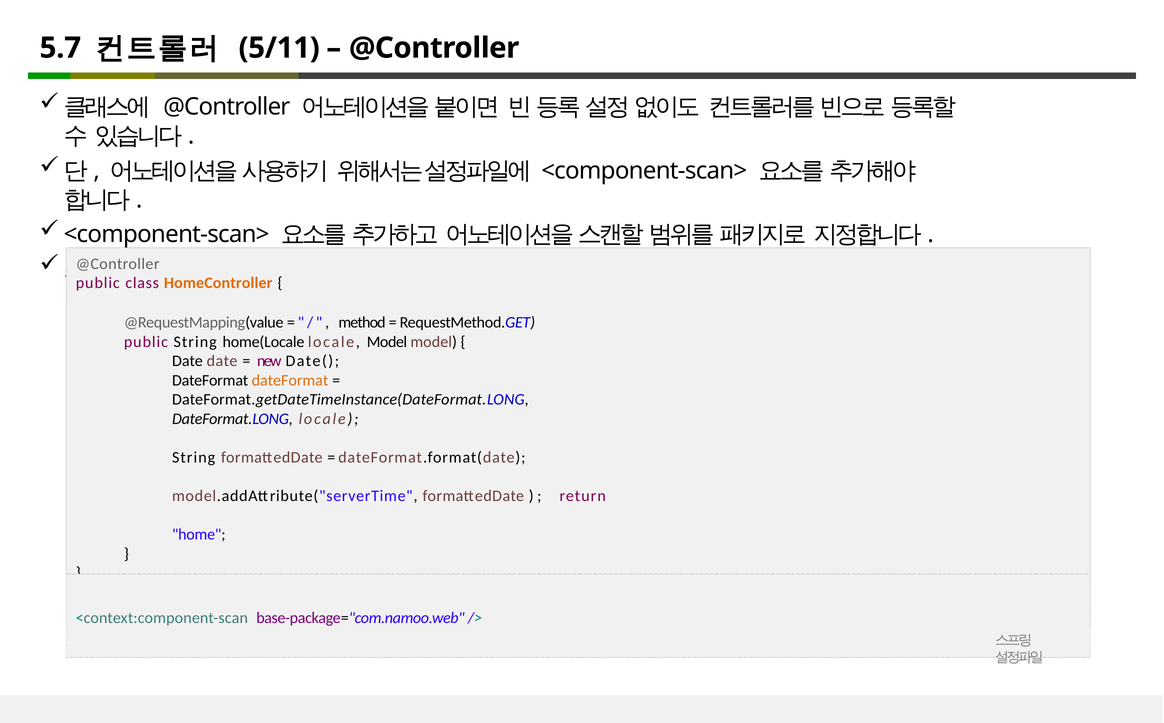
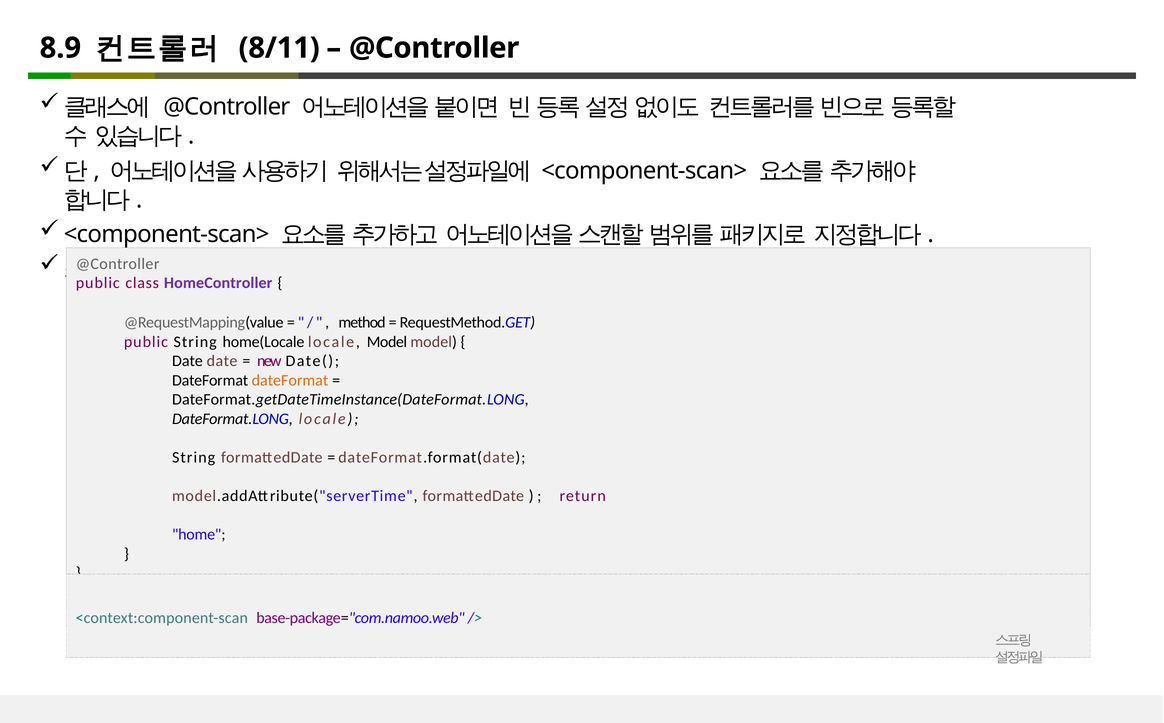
5.7: 5.7 -> 8.9
5/11: 5/11 -> 8/11
HomeController colour: orange -> purple
